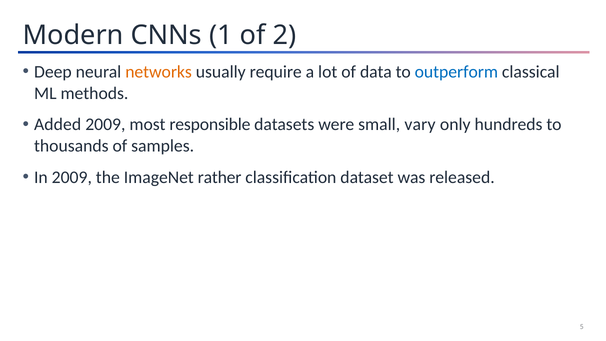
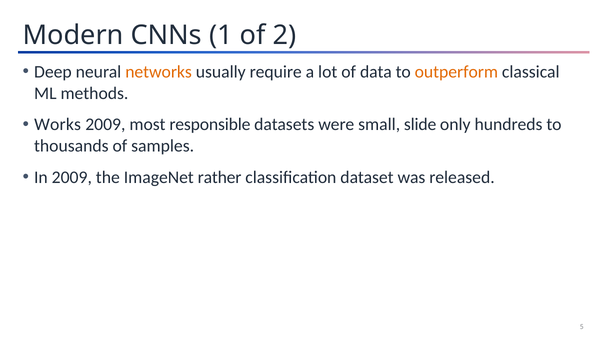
outperform colour: blue -> orange
Added: Added -> Works
vary: vary -> slide
